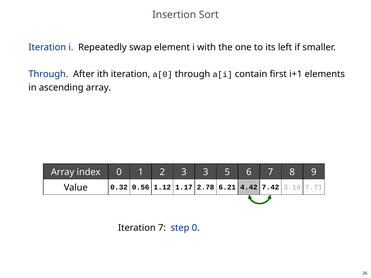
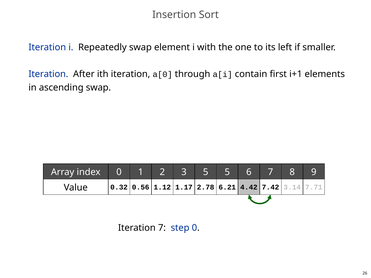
Through at (48, 74): Through -> Iteration
ascending array: array -> swap
3 3: 3 -> 5
